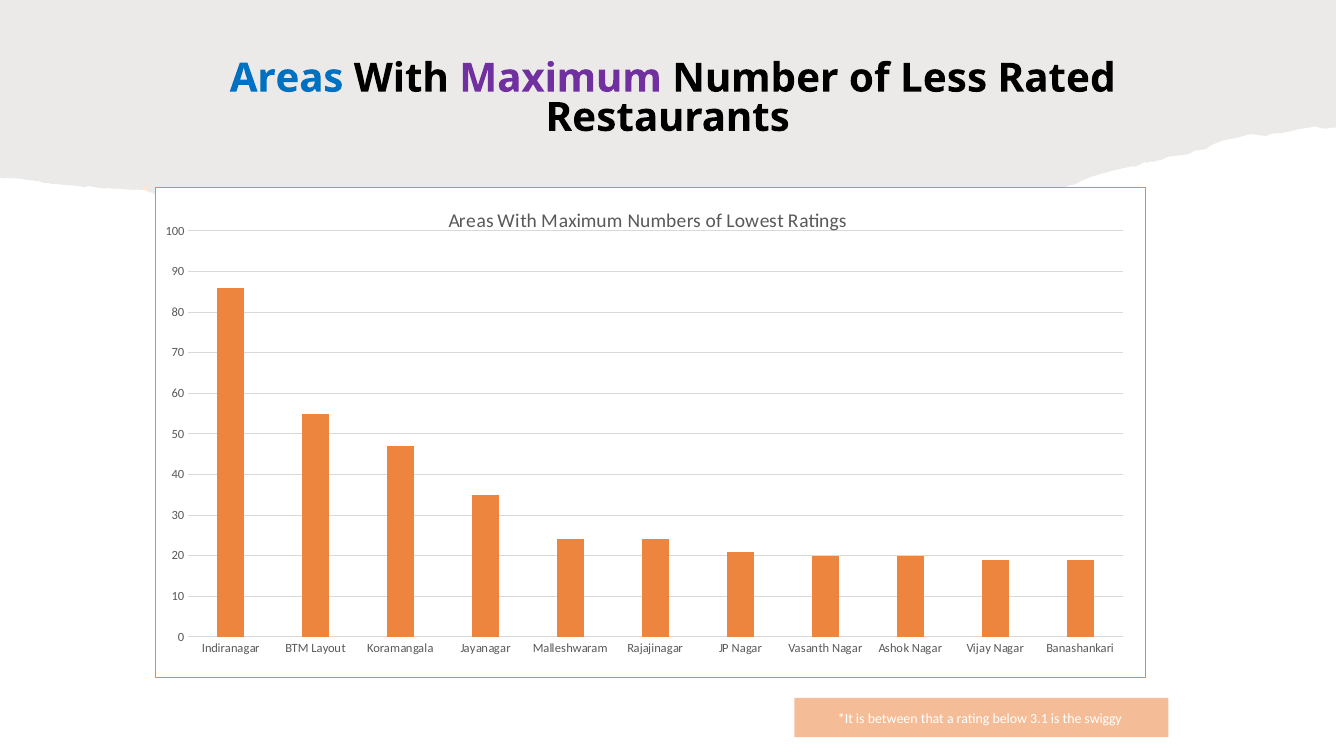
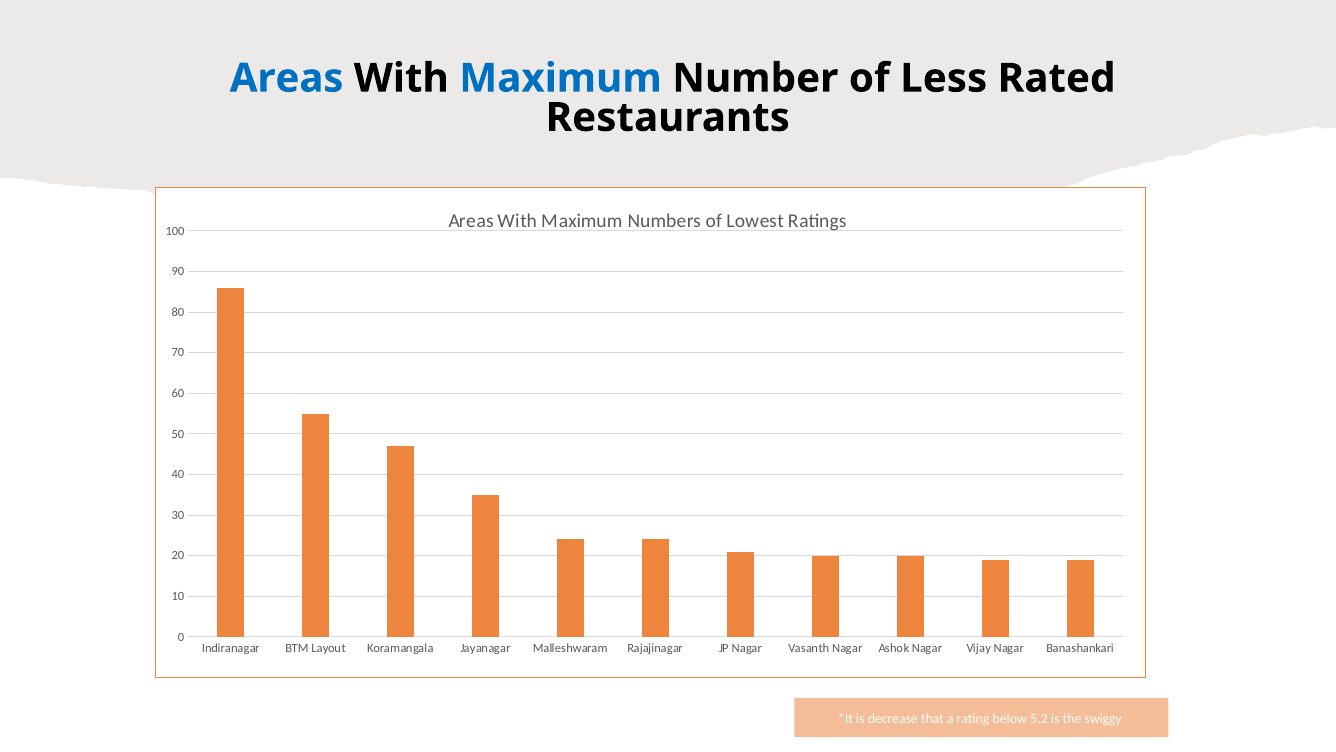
Maximum at (560, 78) colour: purple -> blue
between: between -> decrease
3.1: 3.1 -> 5.2
